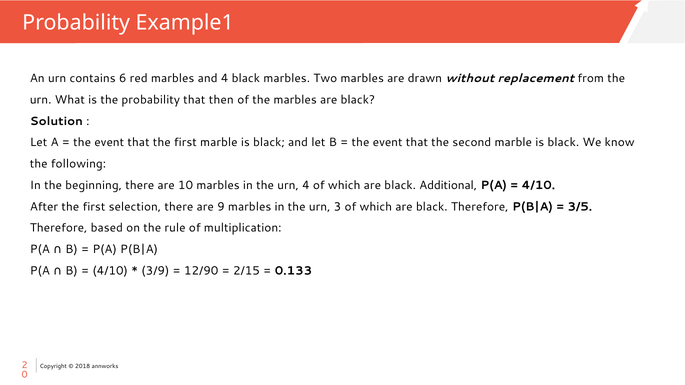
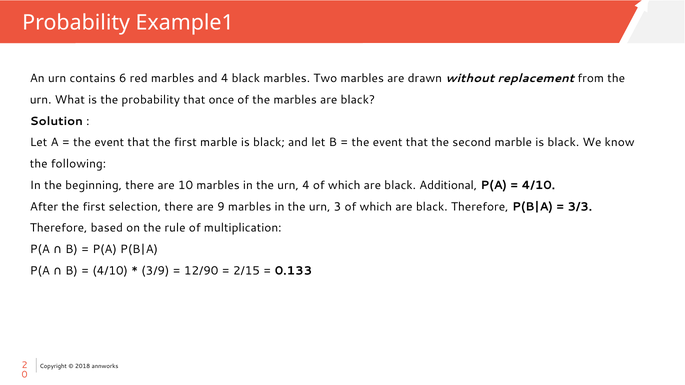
then: then -> once
3/5: 3/5 -> 3/3
